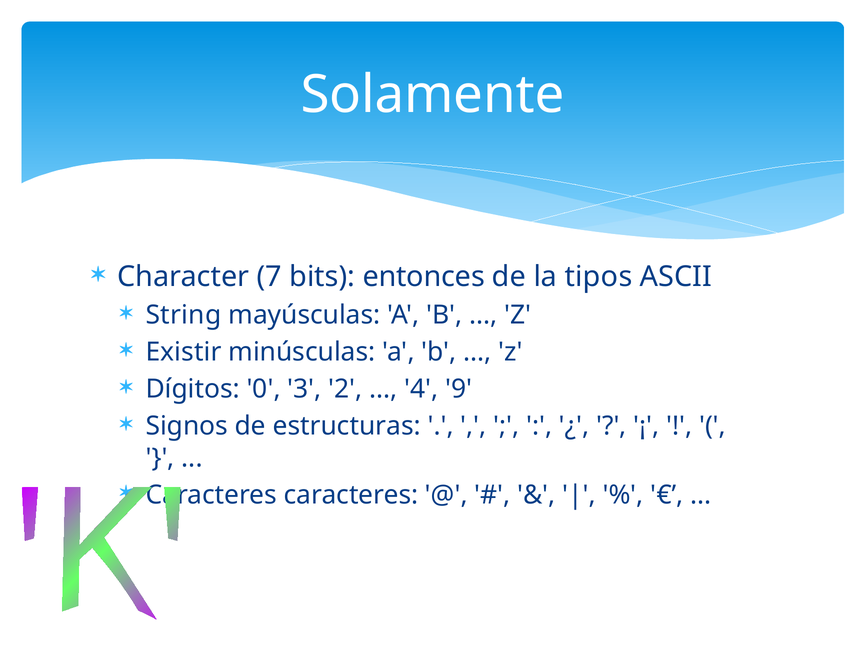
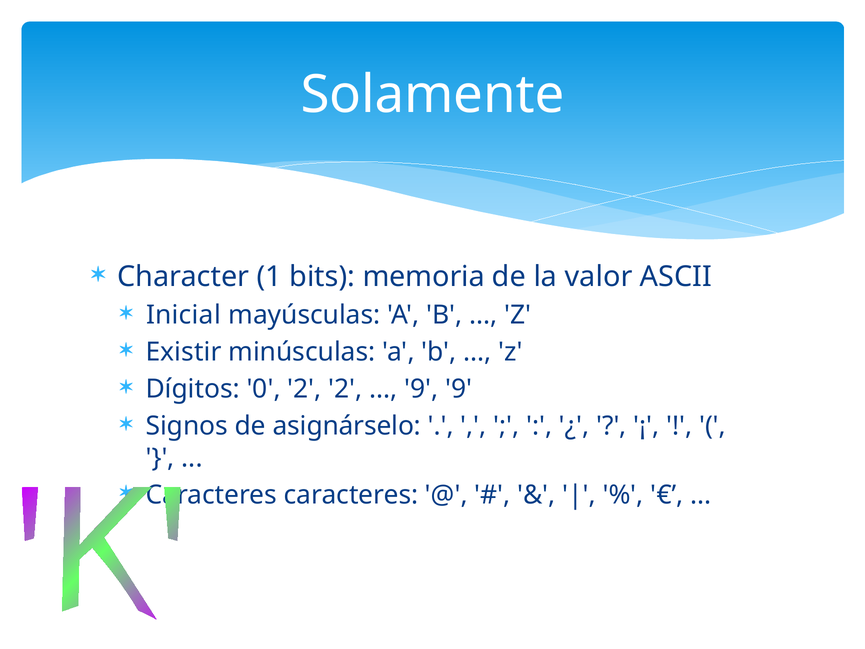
7: 7 -> 1
entonces: entonces -> memoria
tipos: tipos -> valor
String: String -> Inicial
0 3: 3 -> 2
4 at (421, 389): 4 -> 9
estructuras: estructuras -> asignárselo
